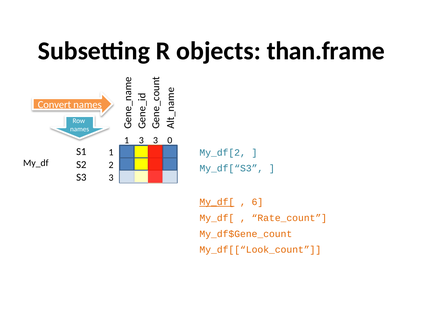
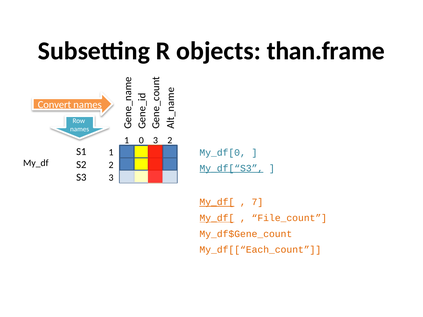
1 3: 3 -> 0
3 0: 0 -> 2
My_df[2: My_df[2 -> My_df[0
My_df[“S3 underline: none -> present
6: 6 -> 7
My_df[ at (217, 218) underline: none -> present
Rate_count: Rate_count -> File_count
My_df[[“Look_count: My_df[[“Look_count -> My_df[[“Each_count
